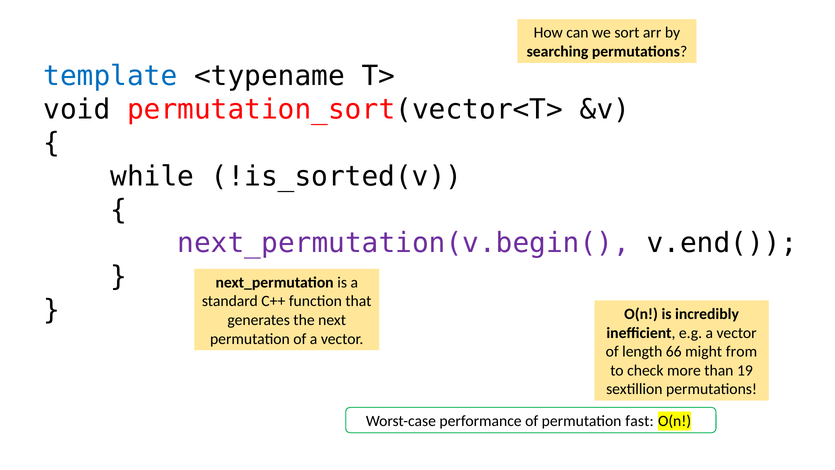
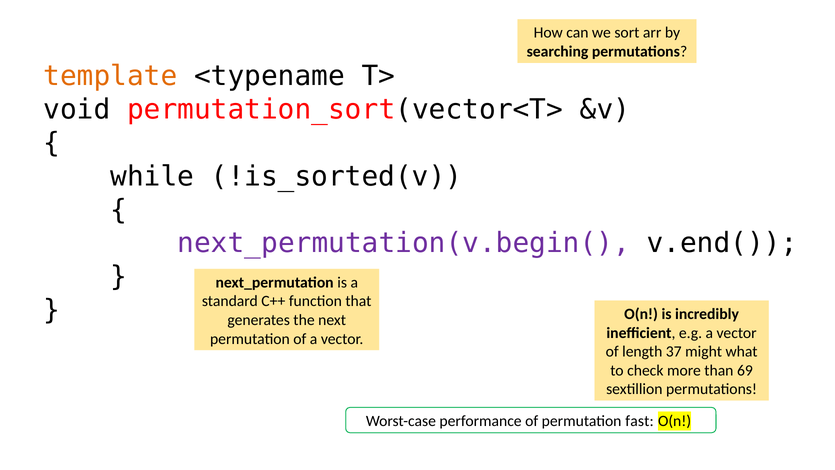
template colour: blue -> orange
66: 66 -> 37
from: from -> what
19: 19 -> 69
